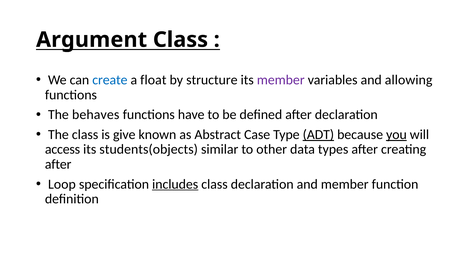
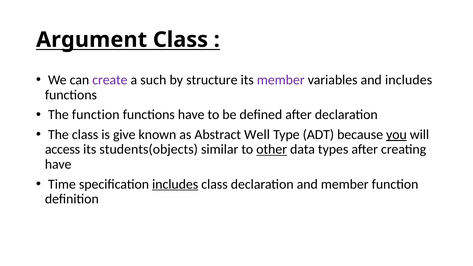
create colour: blue -> purple
float: float -> such
and allowing: allowing -> includes
The behaves: behaves -> function
Case: Case -> Well
ADT underline: present -> none
other underline: none -> present
after at (58, 164): after -> have
Loop: Loop -> Time
